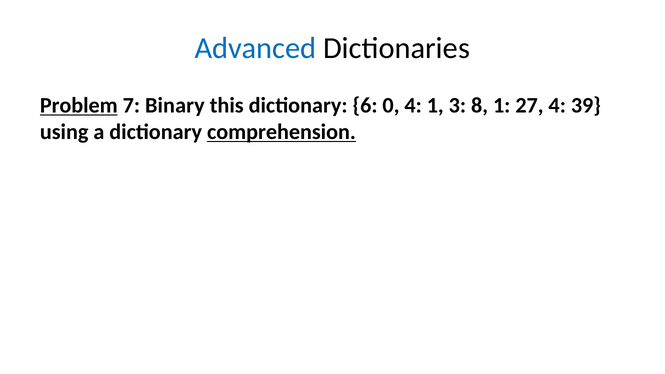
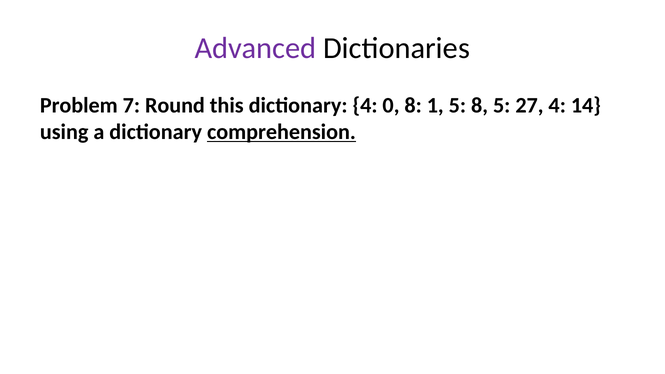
Advanced colour: blue -> purple
Problem underline: present -> none
Binary: Binary -> Round
dictionary 6: 6 -> 4
0 4: 4 -> 8
1 3: 3 -> 5
8 1: 1 -> 5
39: 39 -> 14
